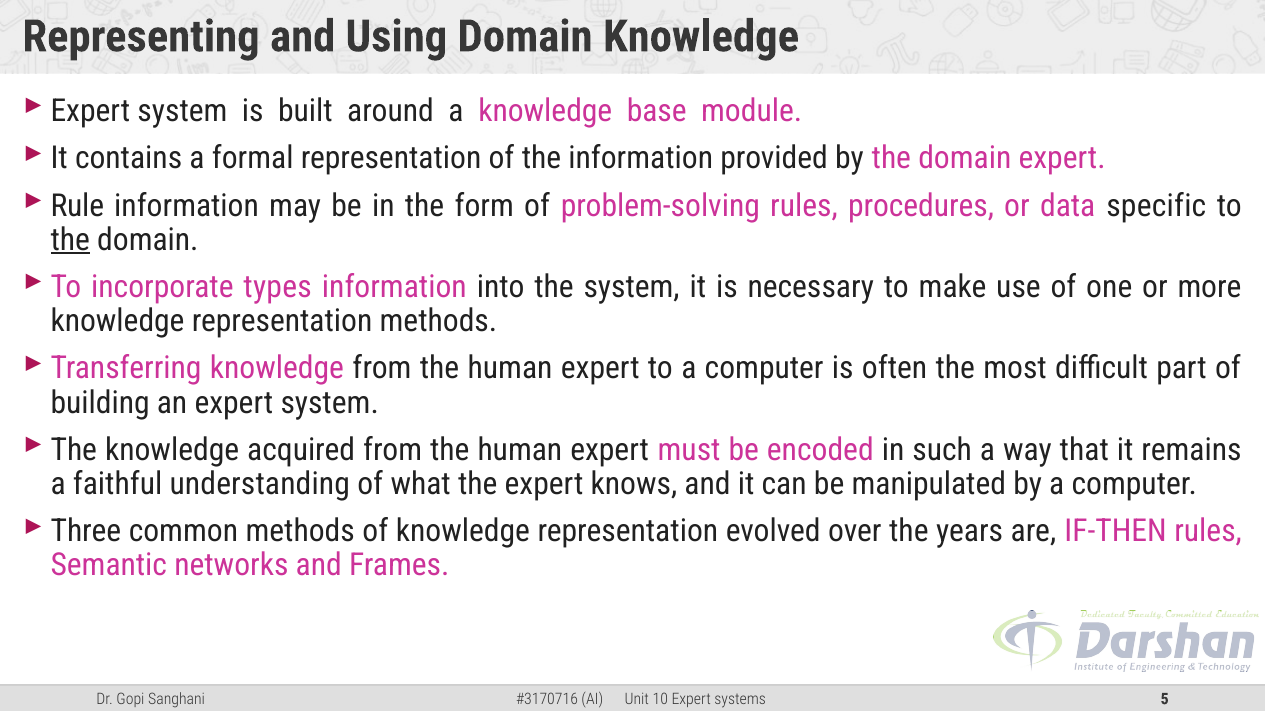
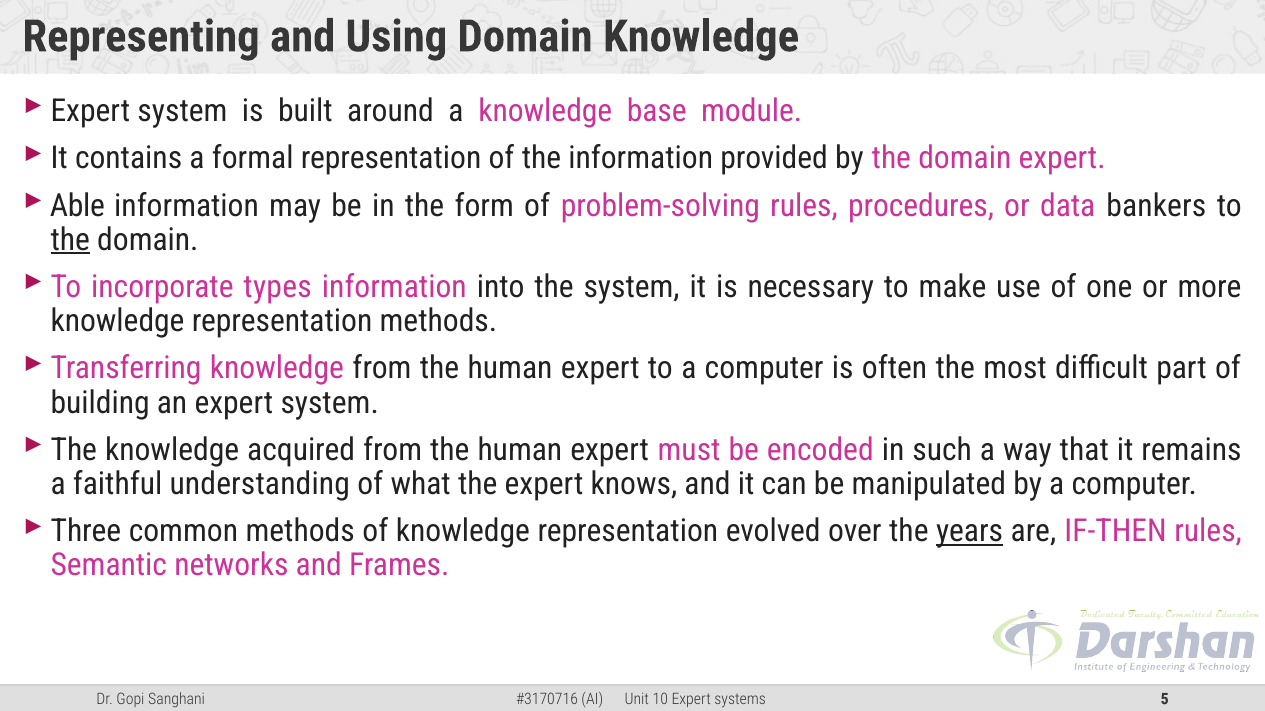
Rule: Rule -> Able
specific: specific -> bankers
years underline: none -> present
